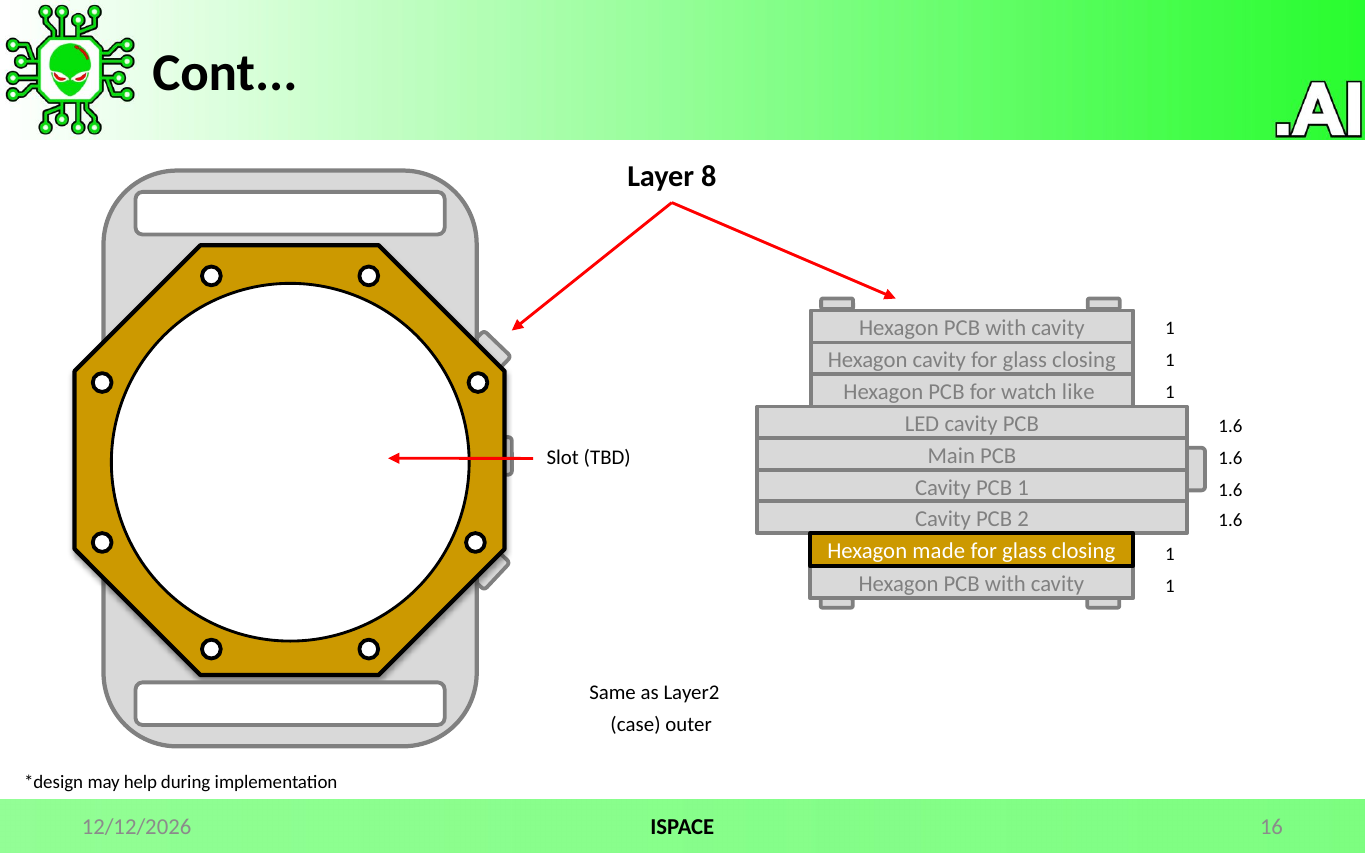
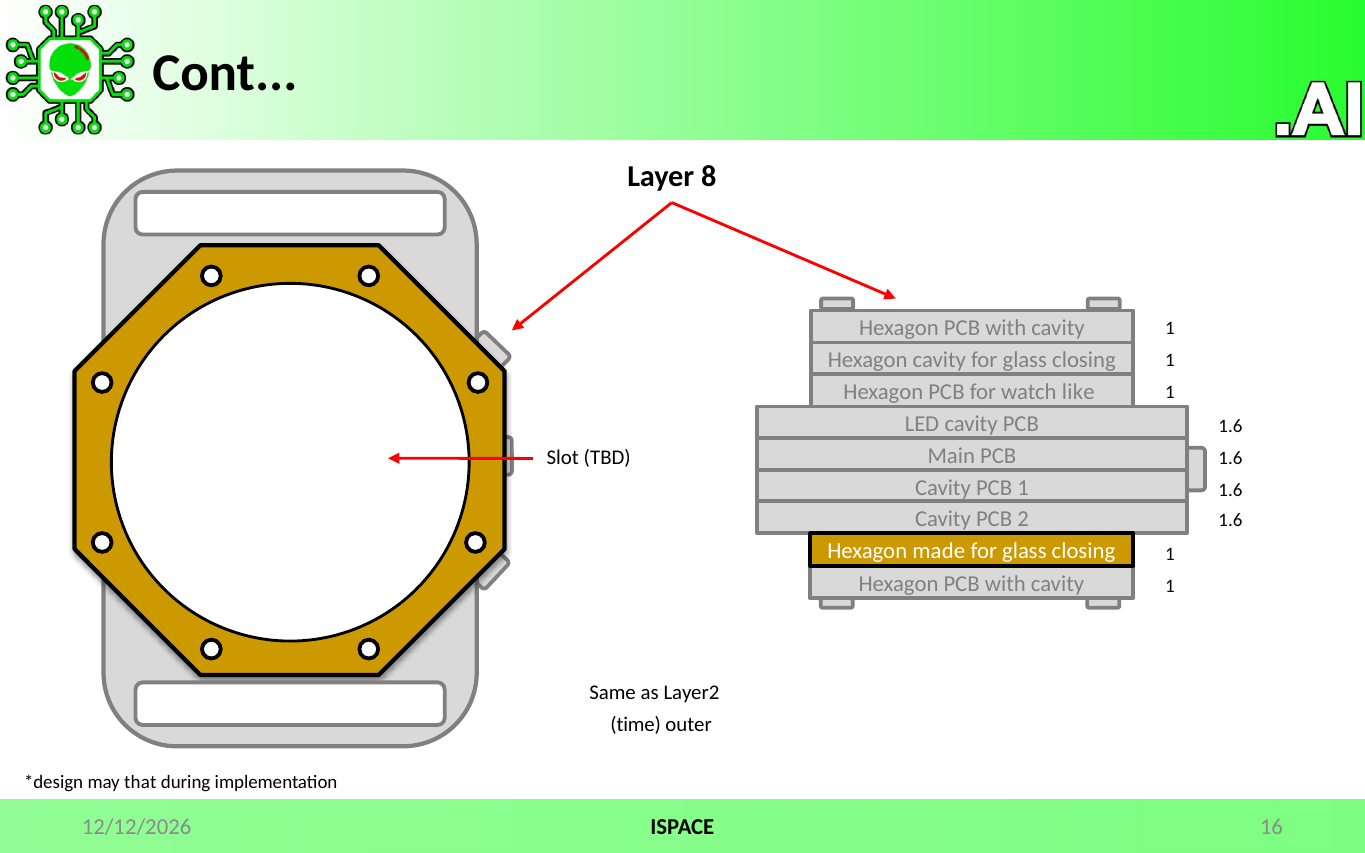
case: case -> time
help: help -> that
